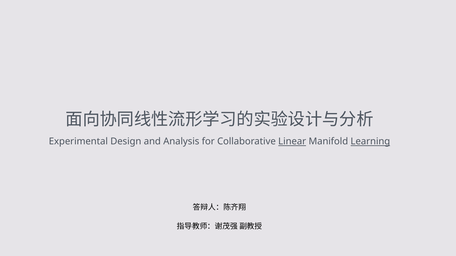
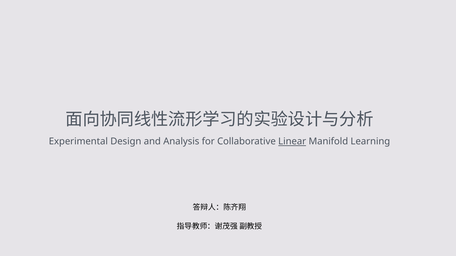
Learning underline: present -> none
